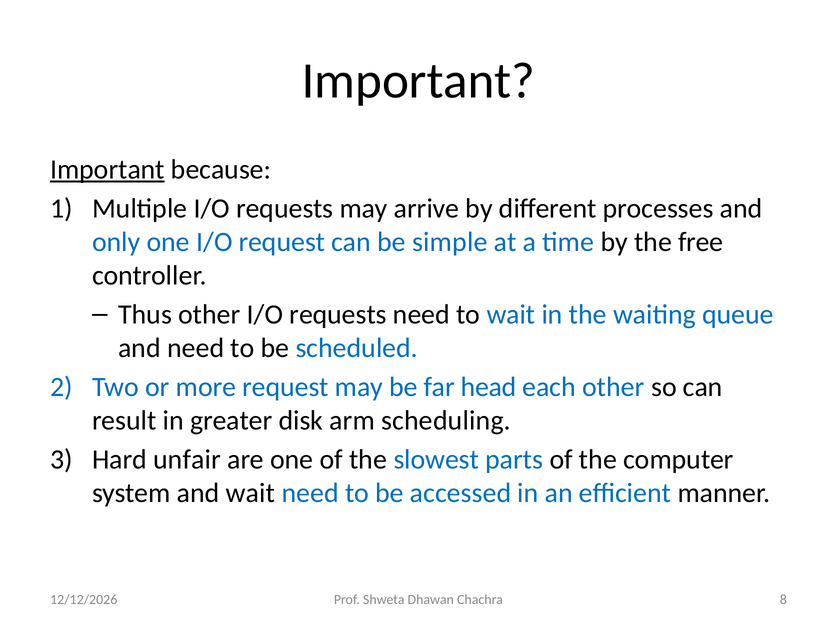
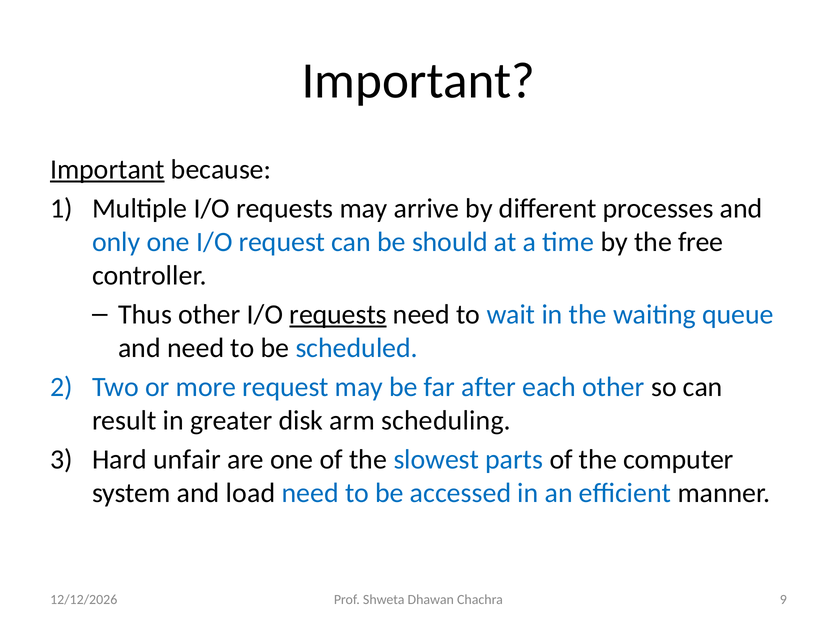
simple: simple -> should
requests at (338, 314) underline: none -> present
head: head -> after
and wait: wait -> load
8: 8 -> 9
